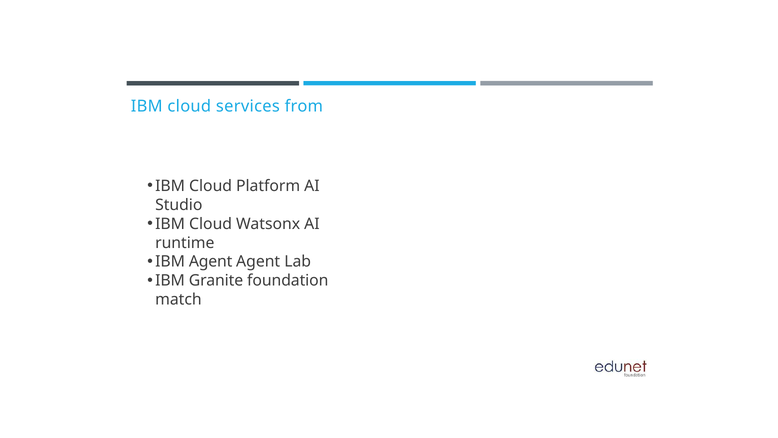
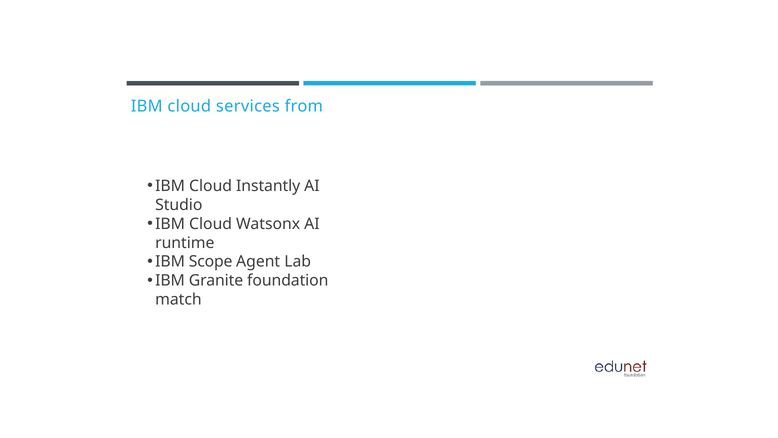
Platform: Platform -> Instantly
IBM Agent: Agent -> Scope
